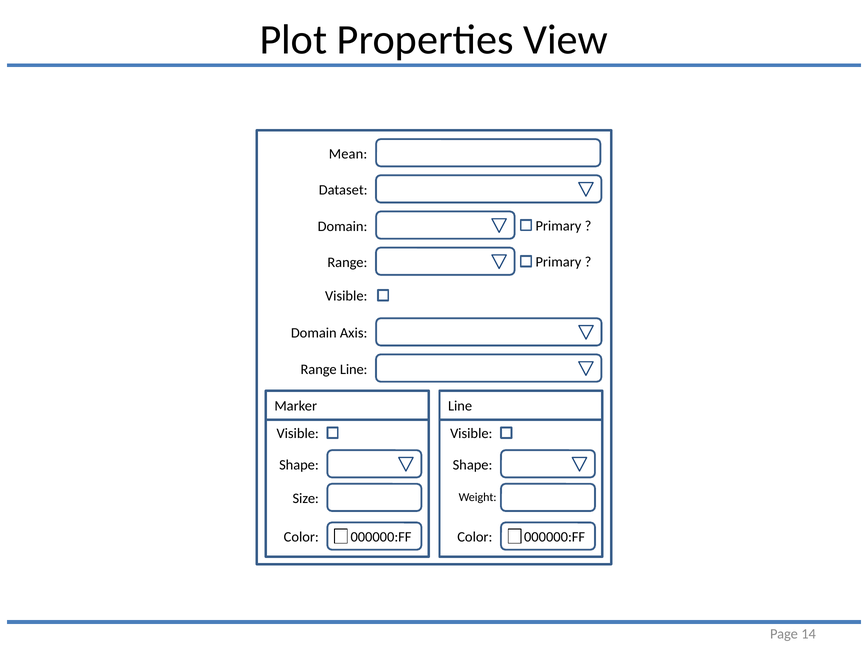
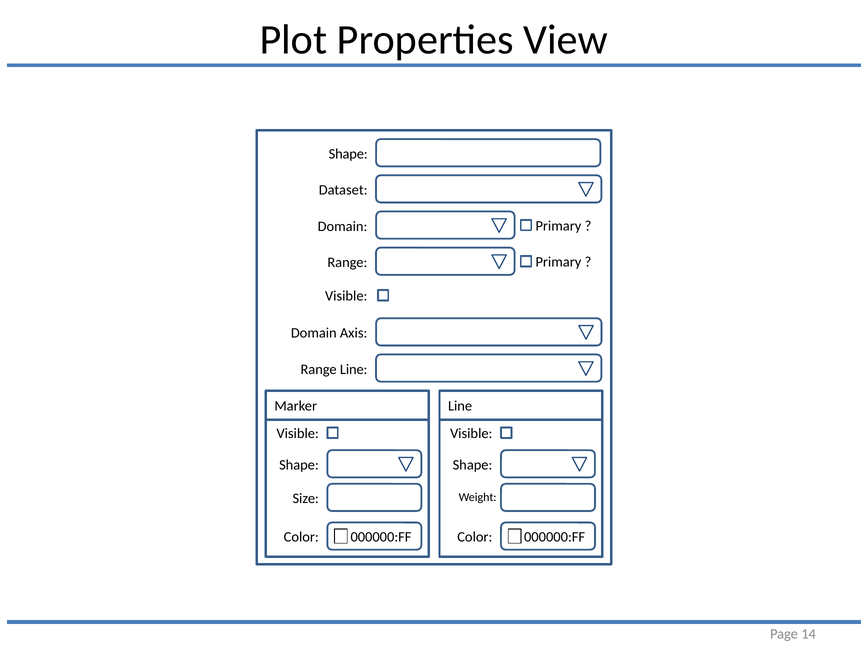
Mean at (348, 154): Mean -> Shape
